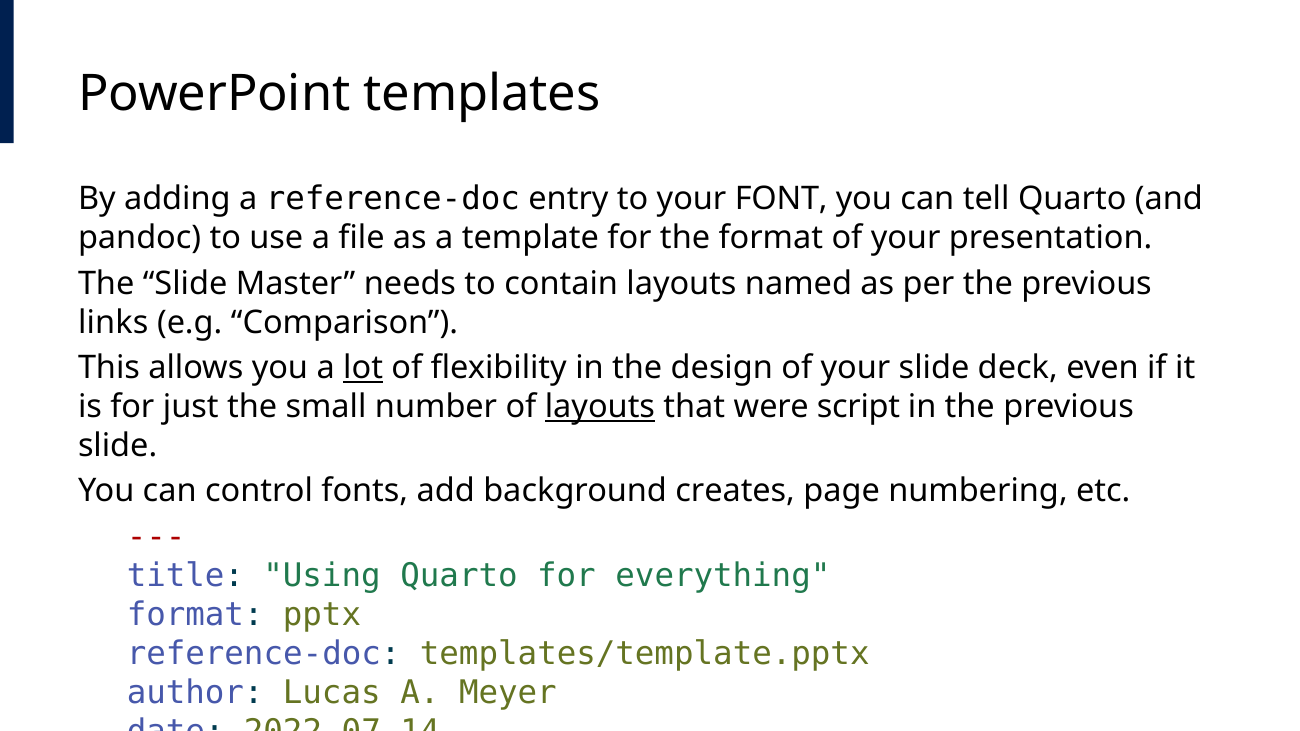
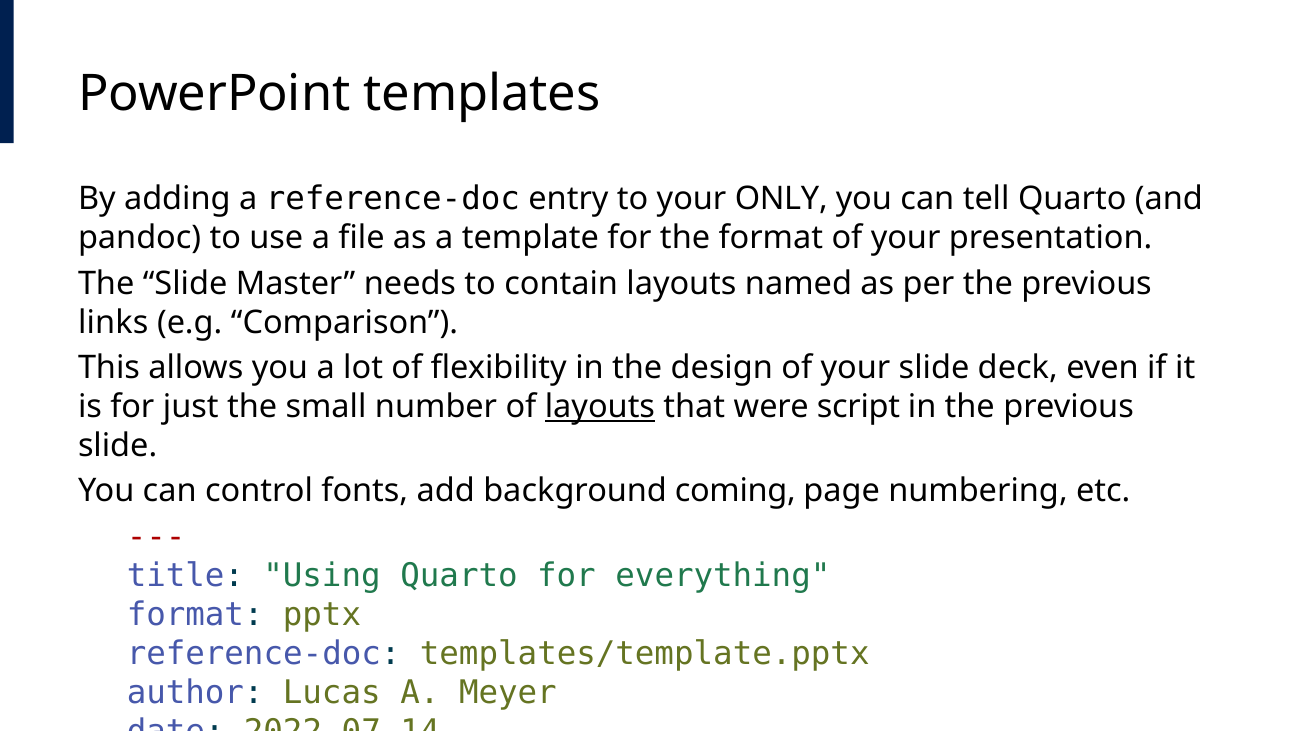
FONT: FONT -> ONLY
lot underline: present -> none
creates: creates -> coming
